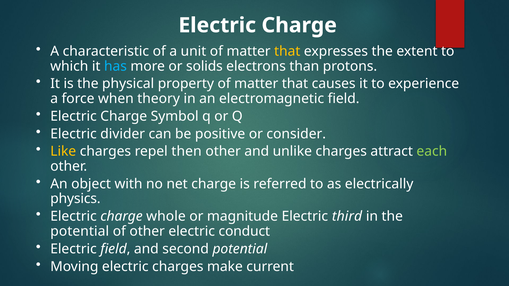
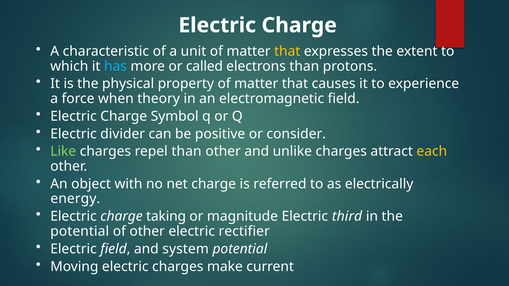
solids: solids -> called
Like colour: yellow -> light green
repel then: then -> than
each colour: light green -> yellow
physics: physics -> energy
whole: whole -> taking
conduct: conduct -> rectifier
second: second -> system
